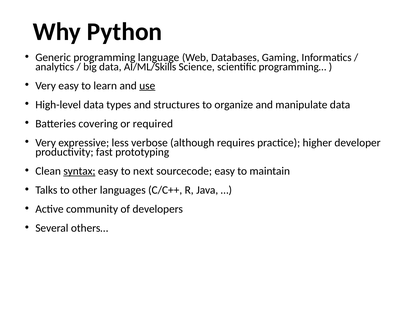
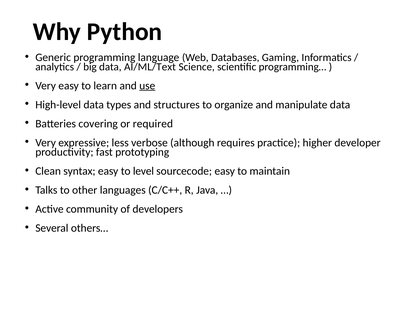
AI/ML/Skills: AI/ML/Skills -> AI/ML/Text
syntax underline: present -> none
next: next -> level
